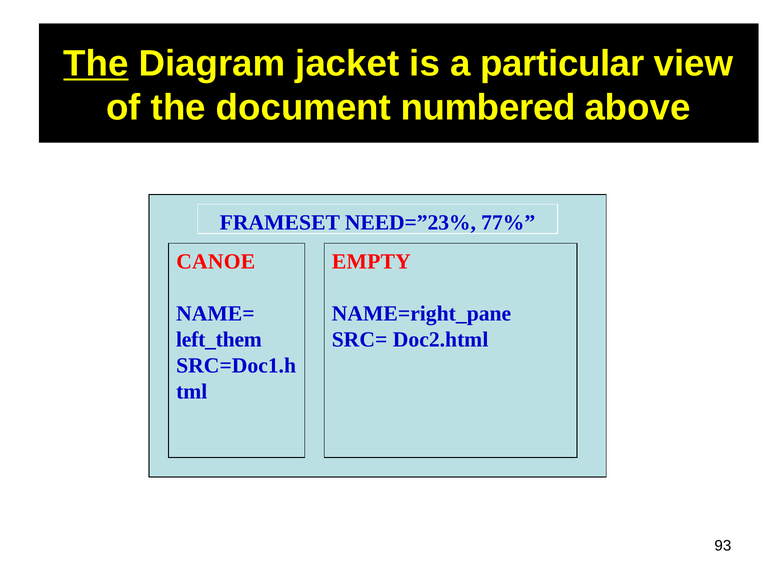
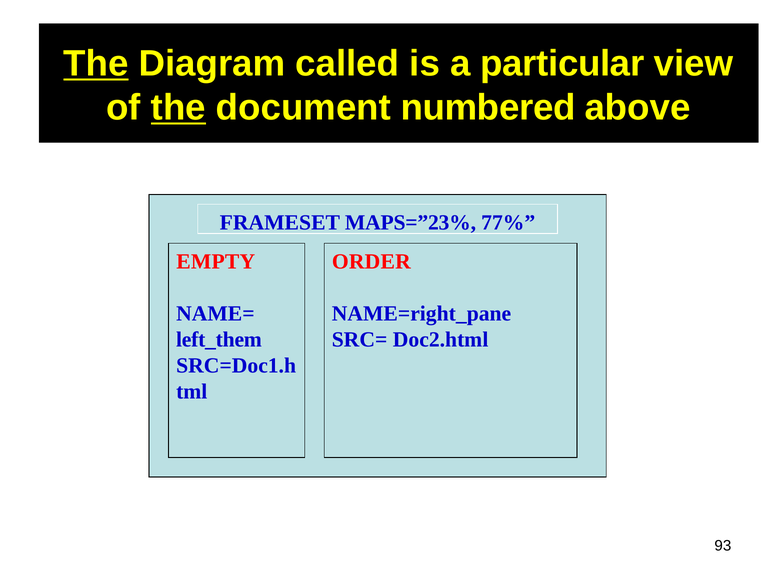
jacket: jacket -> called
the at (178, 108) underline: none -> present
NEED=”23%: NEED=”23% -> MAPS=”23%
CANOE: CANOE -> EMPTY
EMPTY: EMPTY -> ORDER
